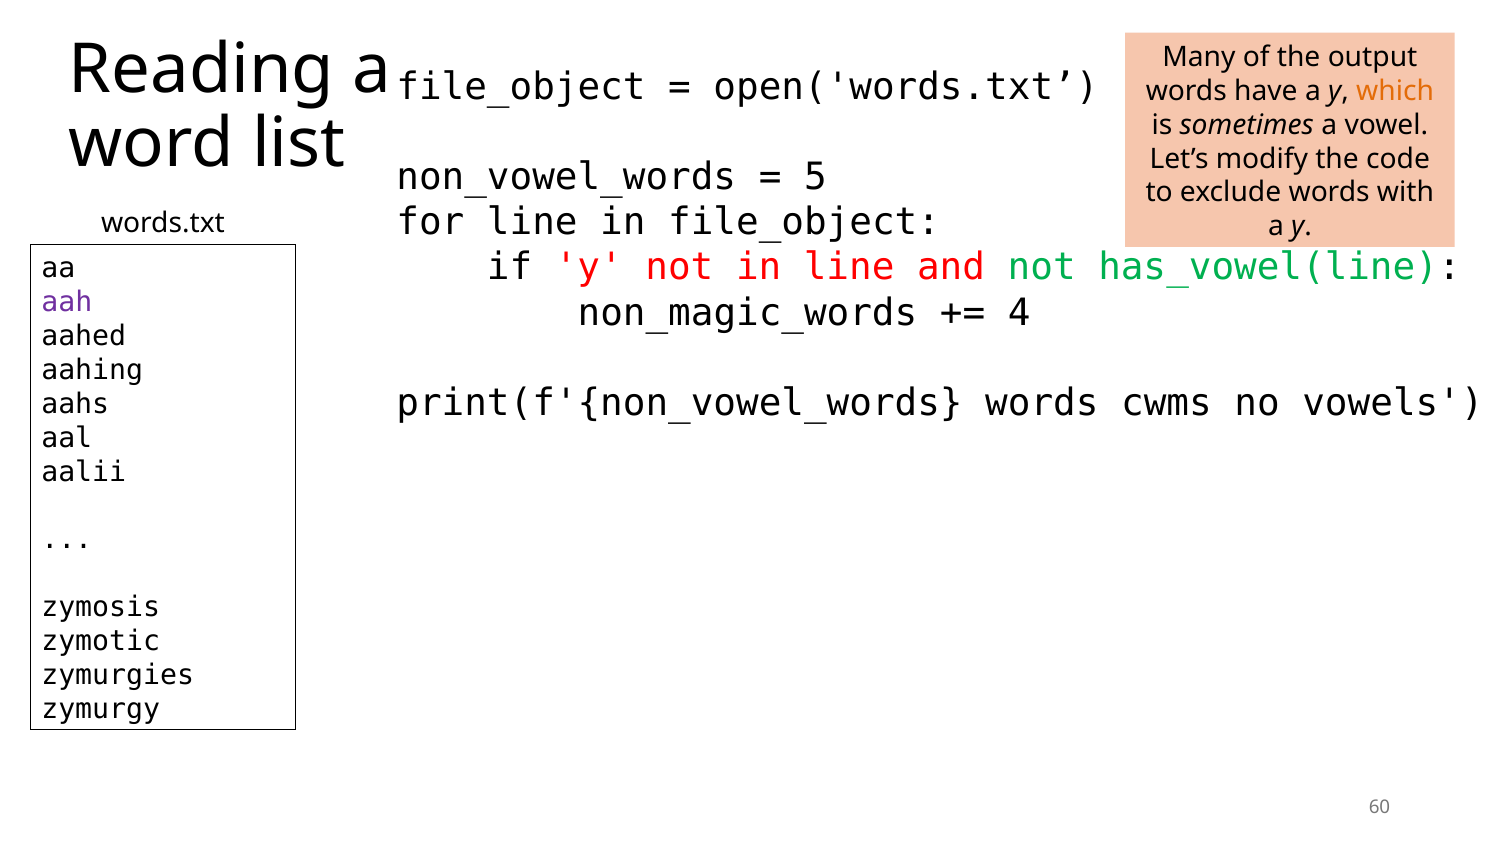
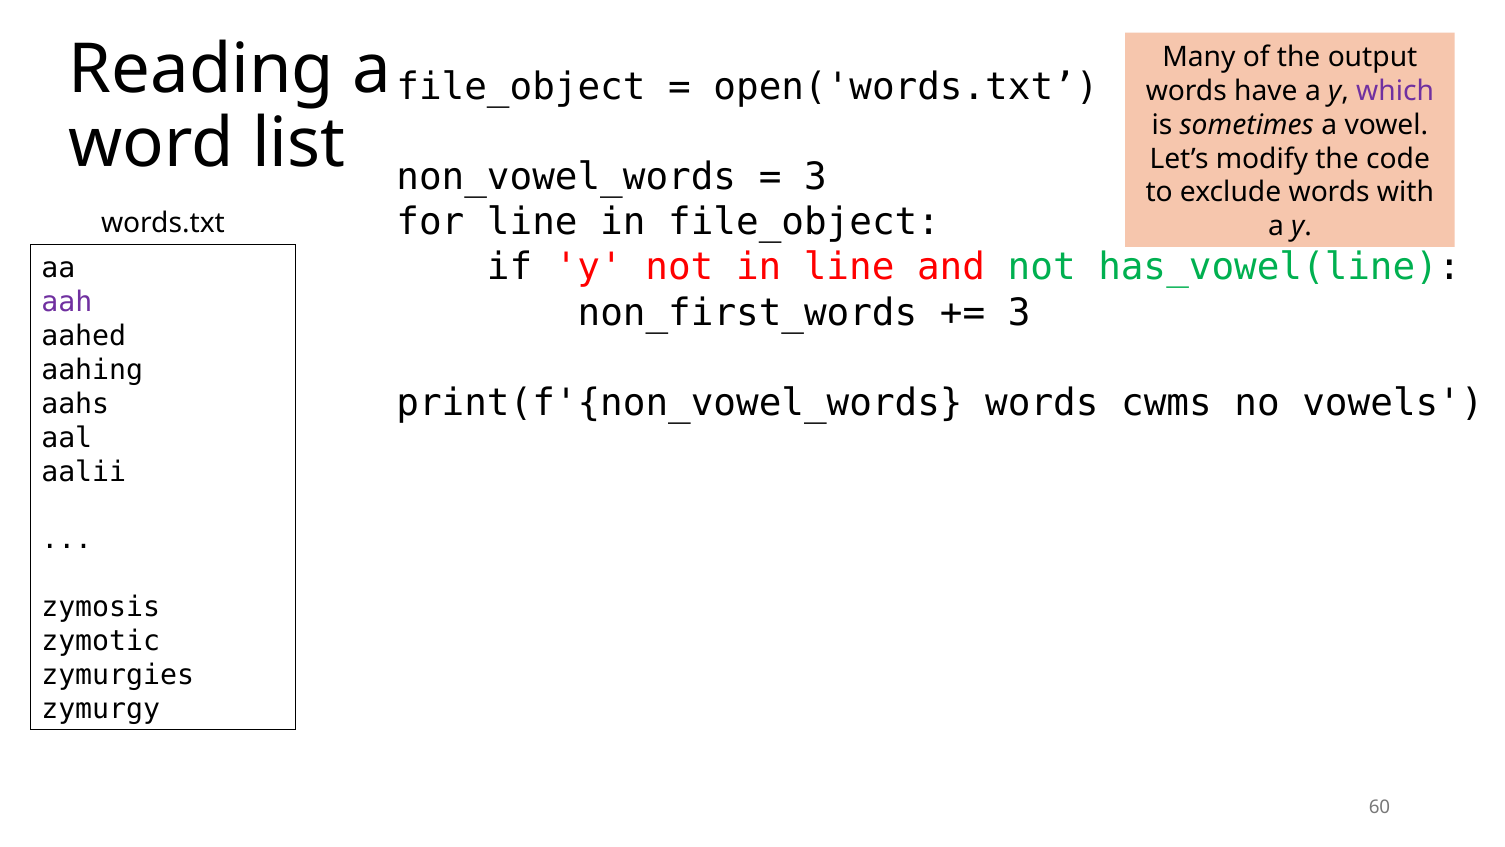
which colour: orange -> purple
5 at (815, 177): 5 -> 3
non_magic_words: non_magic_words -> non_first_words
4 at (1019, 312): 4 -> 3
